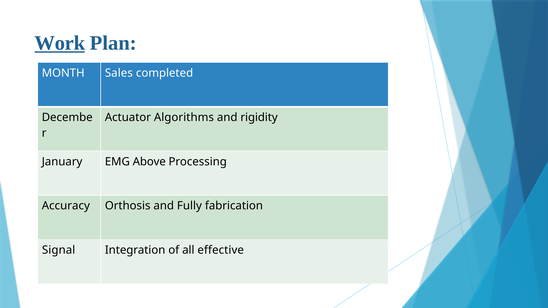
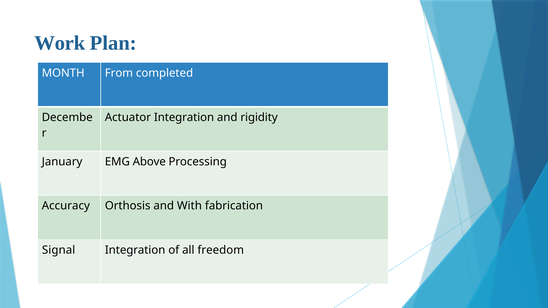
Work underline: present -> none
Sales: Sales -> From
Actuator Algorithms: Algorithms -> Integration
Fully: Fully -> With
effective: effective -> freedom
